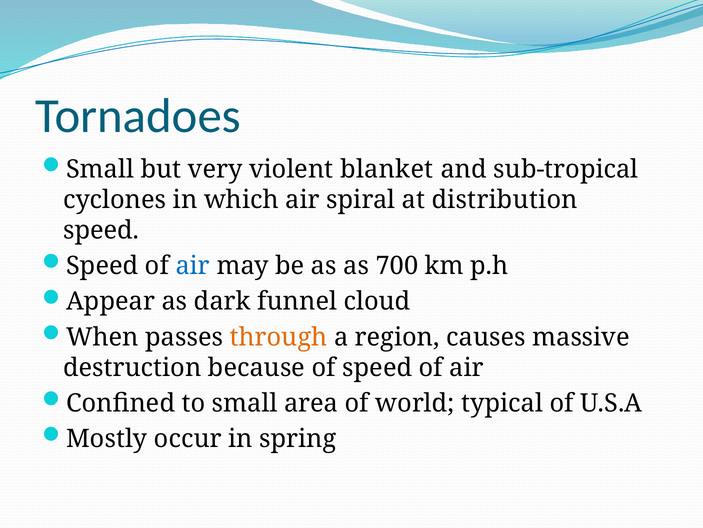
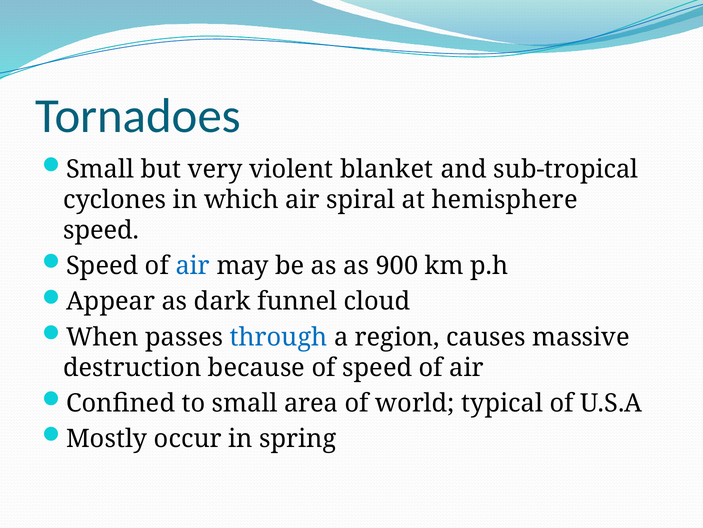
distribution: distribution -> hemisphere
700: 700 -> 900
through colour: orange -> blue
